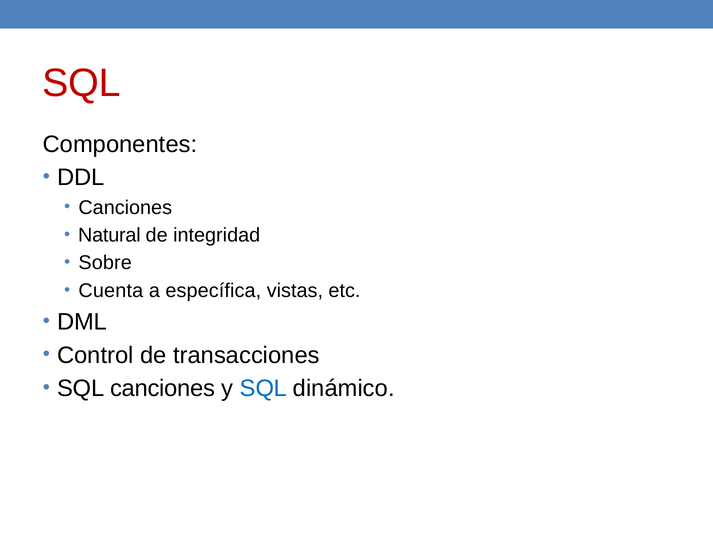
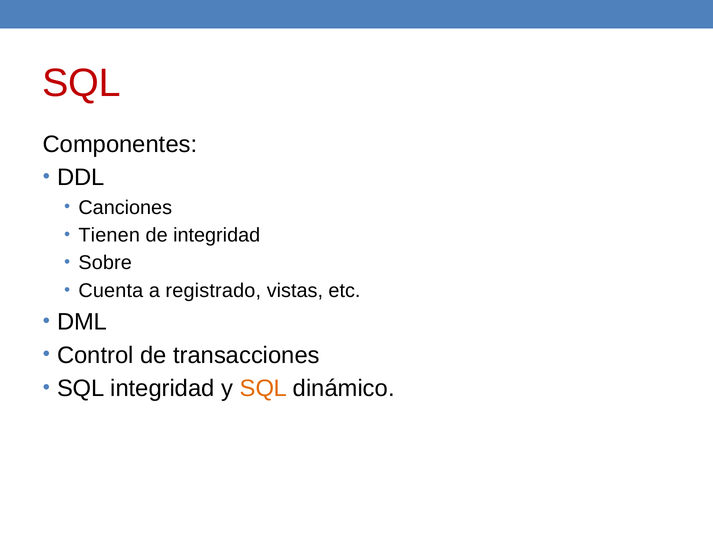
Natural: Natural -> Tienen
específica: específica -> registrado
SQL canciones: canciones -> integridad
SQL at (263, 388) colour: blue -> orange
